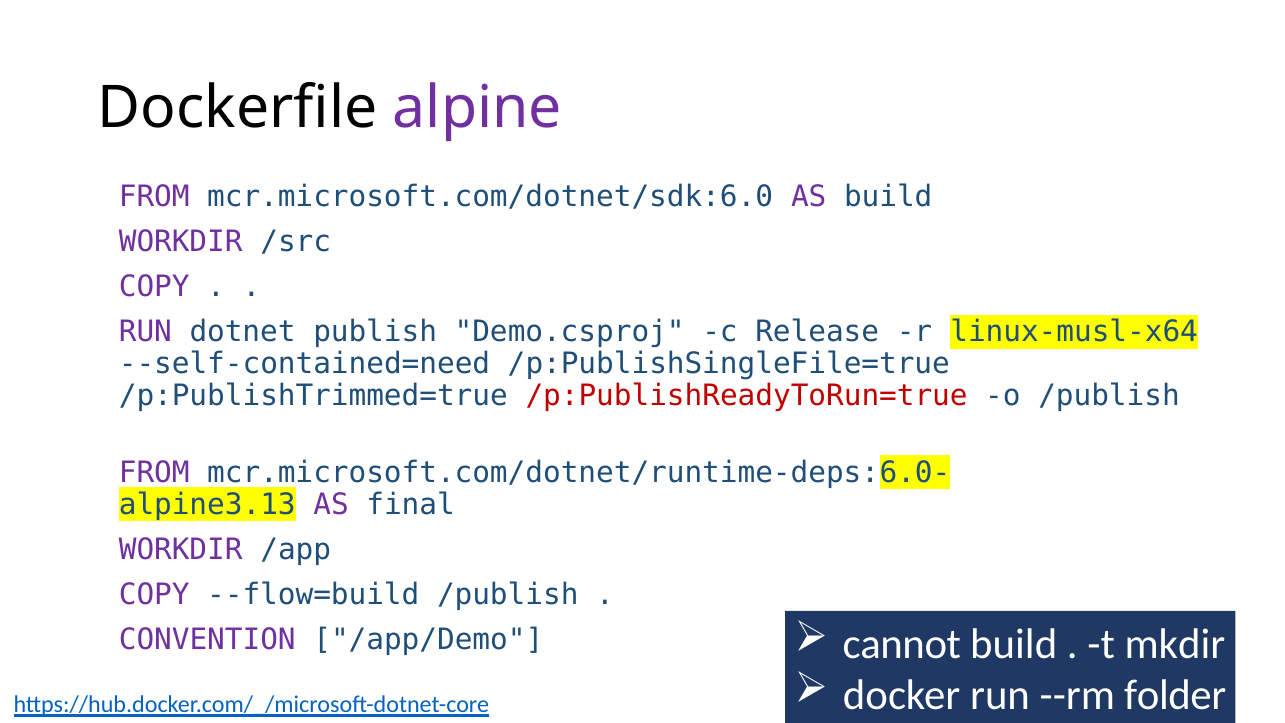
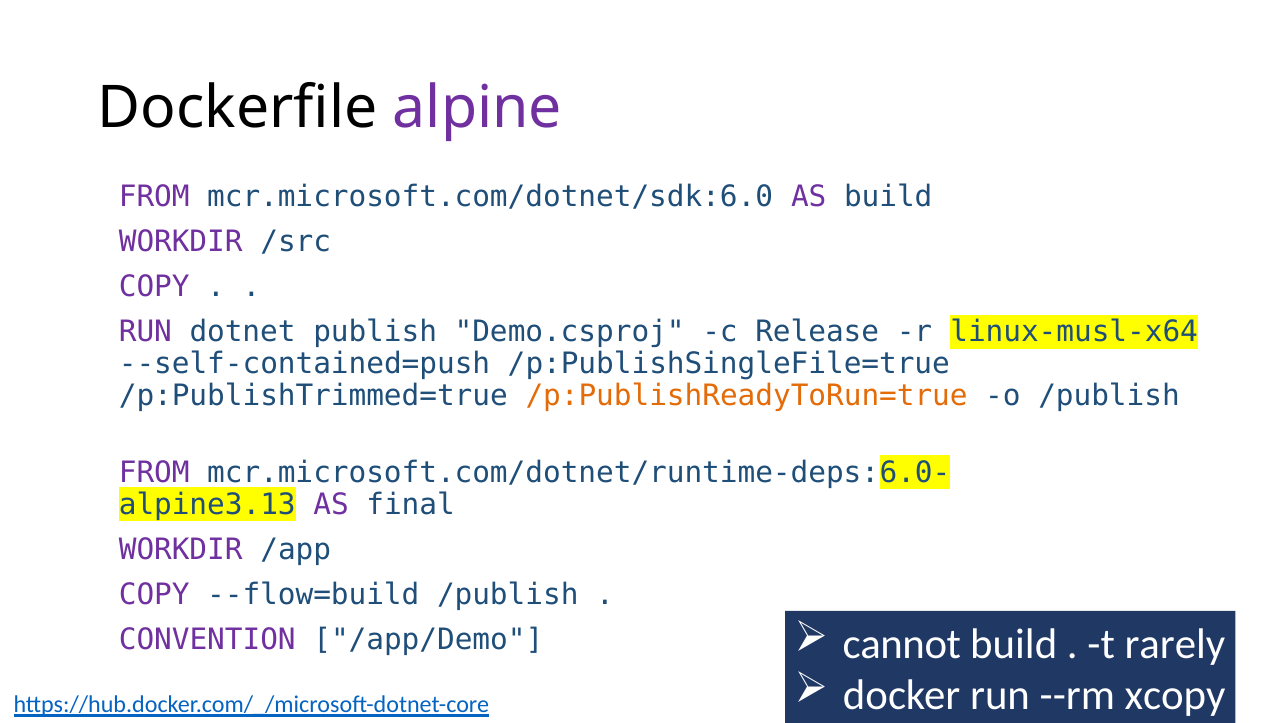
--self-contained=need: --self-contained=need -> --self-contained=push
/p:PublishReadyToRun=true colour: red -> orange
mkdir: mkdir -> rarely
folder: folder -> xcopy
